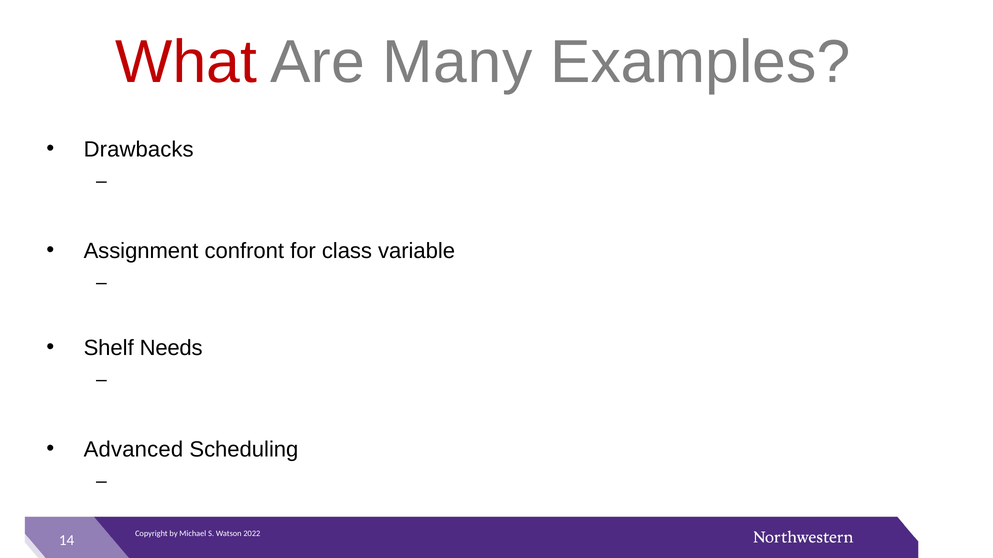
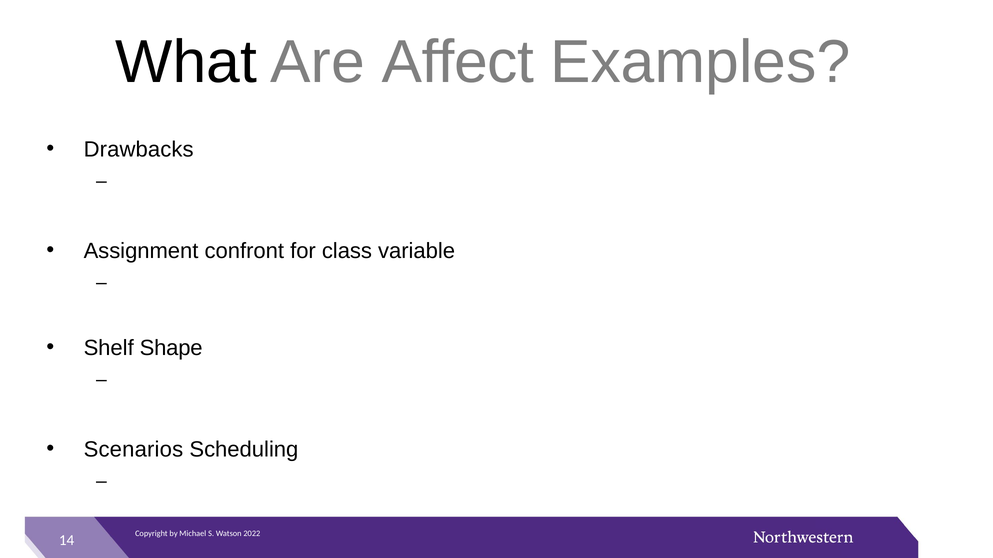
What colour: red -> black
Many: Many -> Affect
Needs: Needs -> Shape
Advanced: Advanced -> Scenarios
